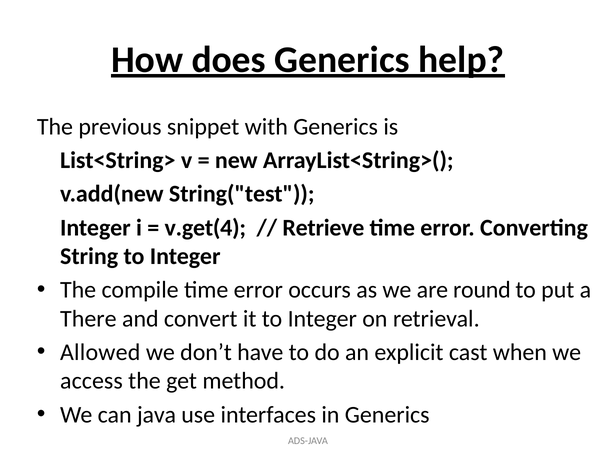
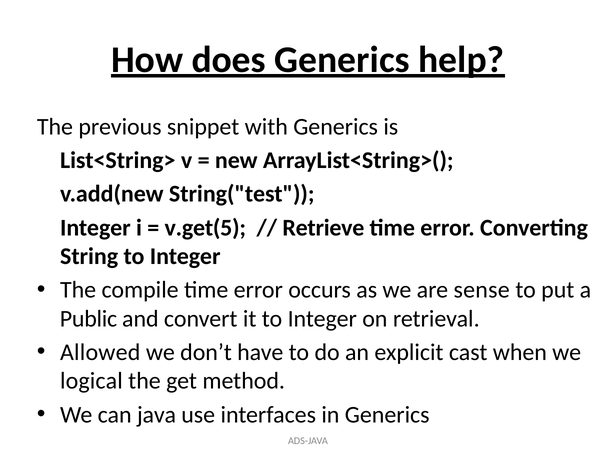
v.get(4: v.get(4 -> v.get(5
round: round -> sense
There: There -> Public
access: access -> logical
